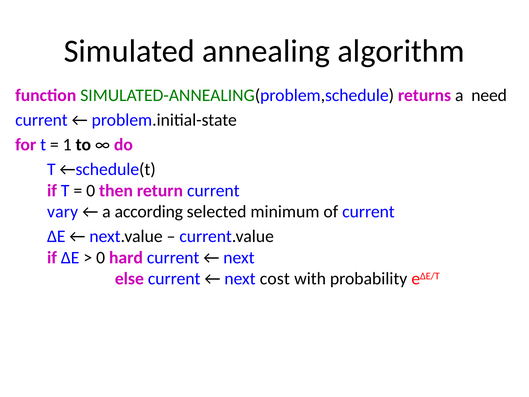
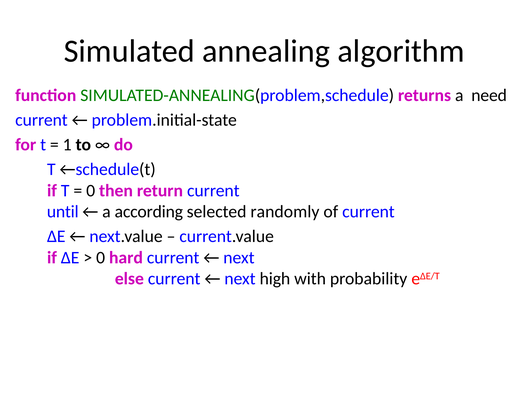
vary: vary -> until
minimum: minimum -> randomly
cost: cost -> high
